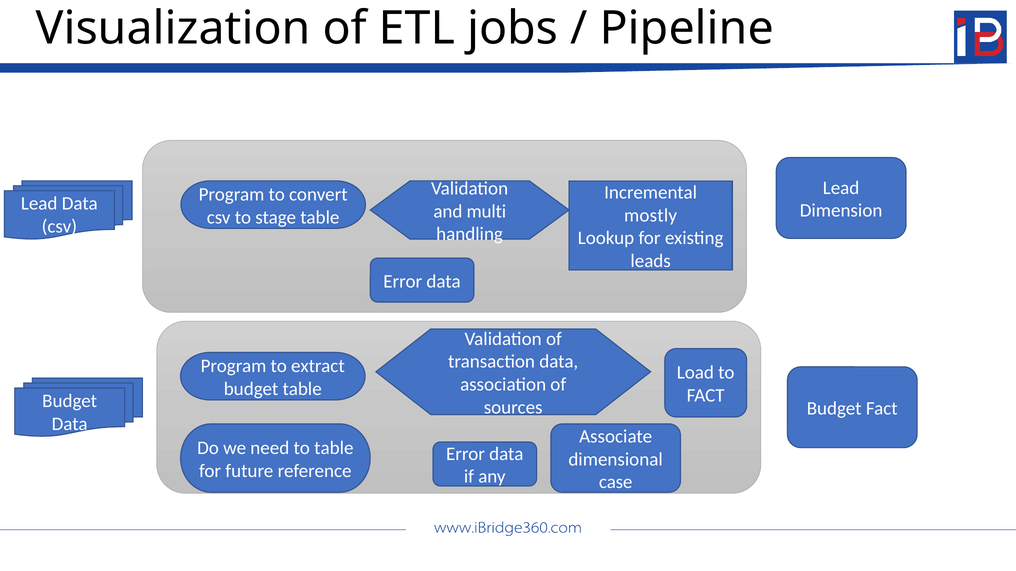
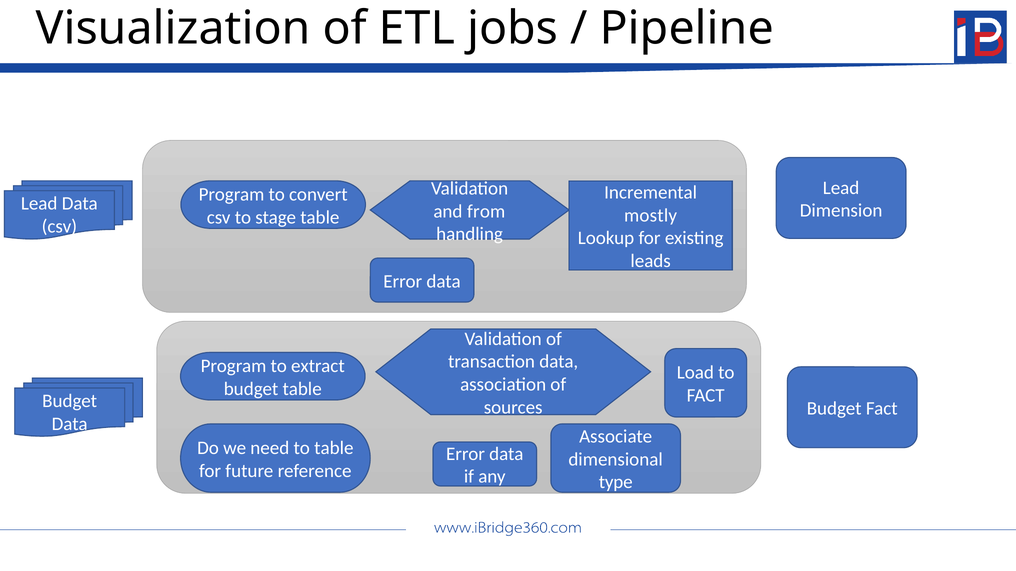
multi: multi -> from
case: case -> type
